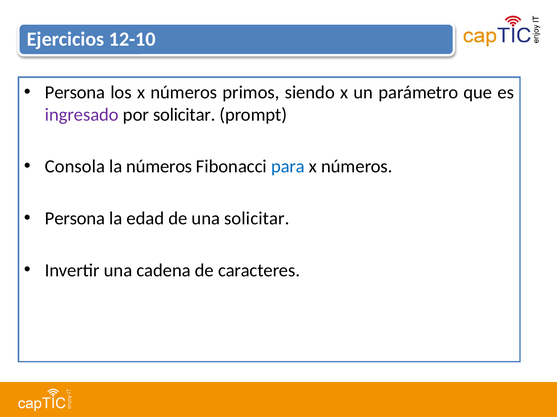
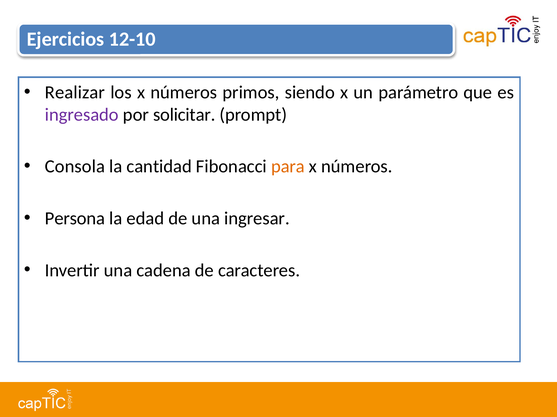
Persona at (75, 93): Persona -> Realizar
la números: números -> cantidad
para colour: blue -> orange
una solicitar: solicitar -> ingresar
